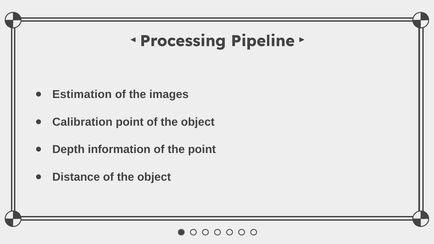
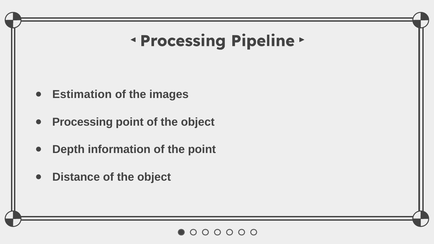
Calibration at (82, 122): Calibration -> Processing
